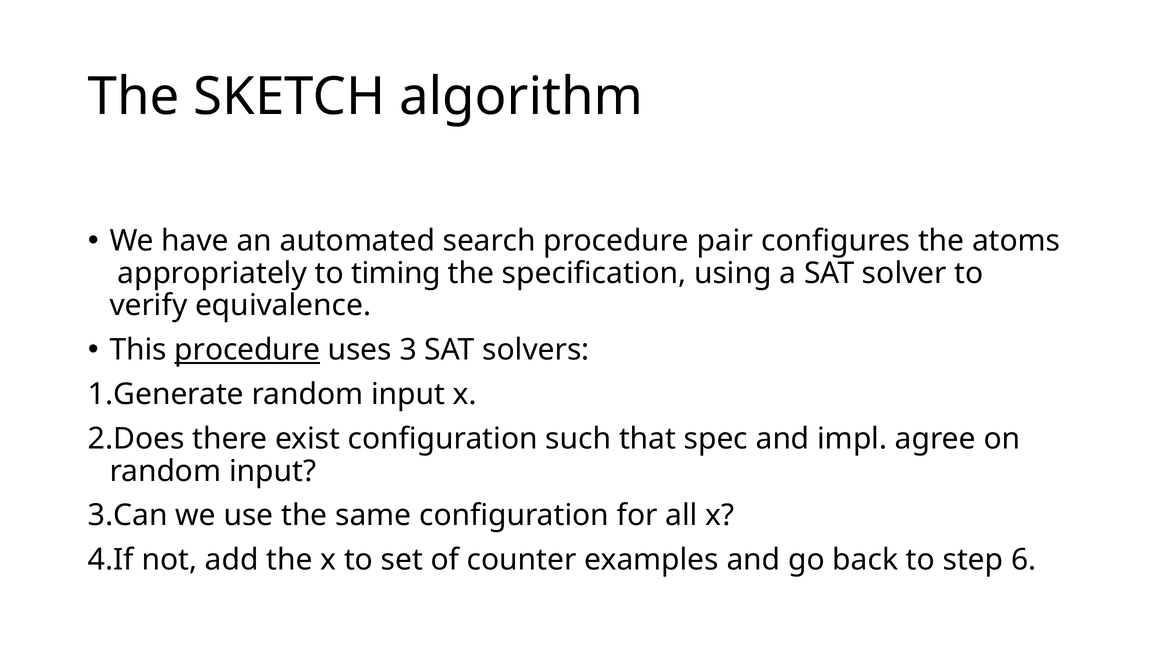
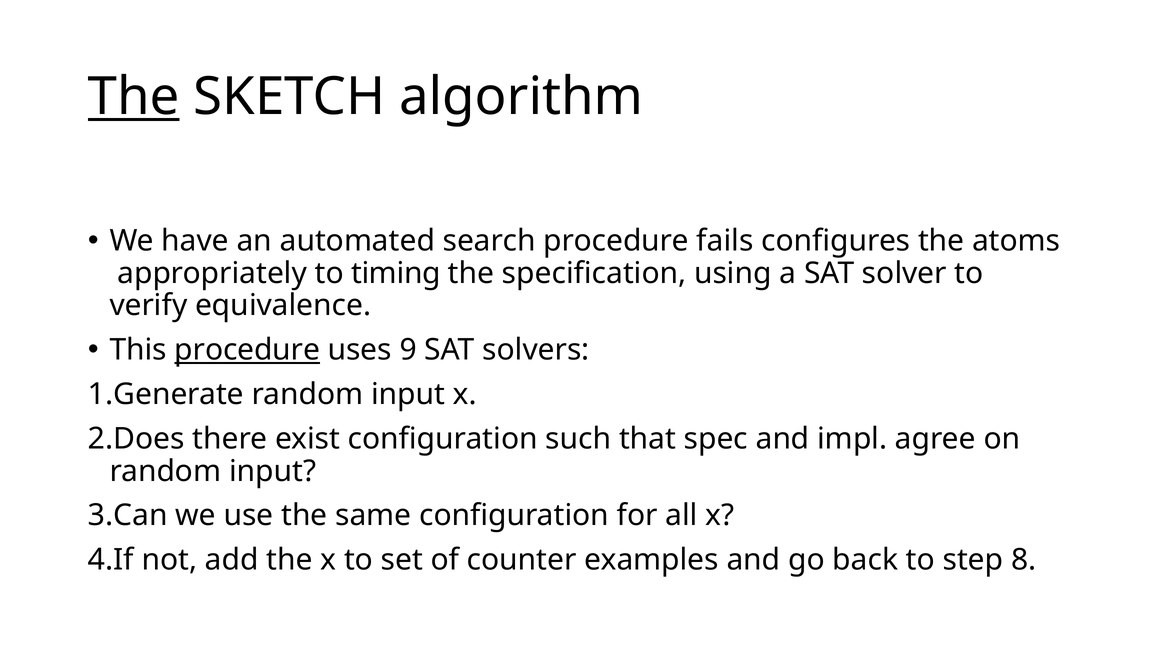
The at (134, 97) underline: none -> present
pair: pair -> fails
3: 3 -> 9
6: 6 -> 8
